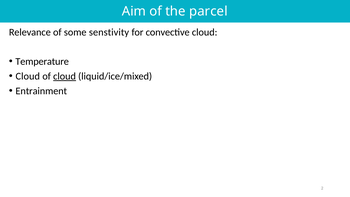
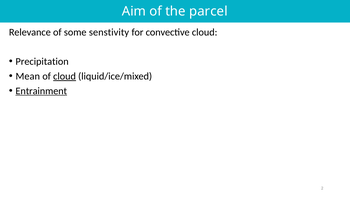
Temperature: Temperature -> Precipitation
Cloud at (28, 76): Cloud -> Mean
Entrainment underline: none -> present
